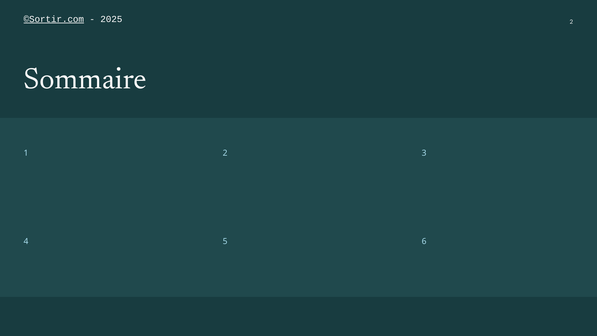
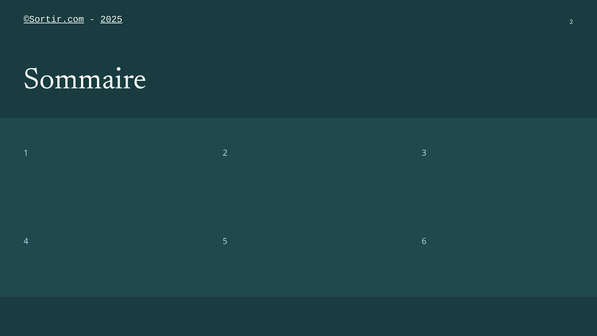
2025 underline: none -> present
